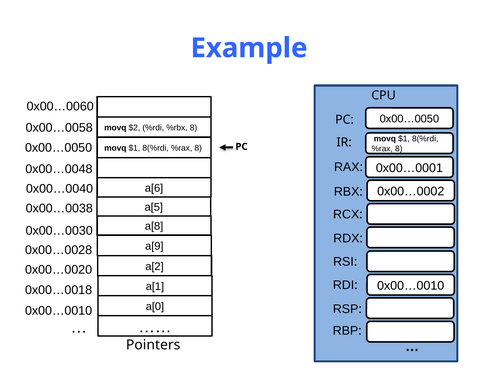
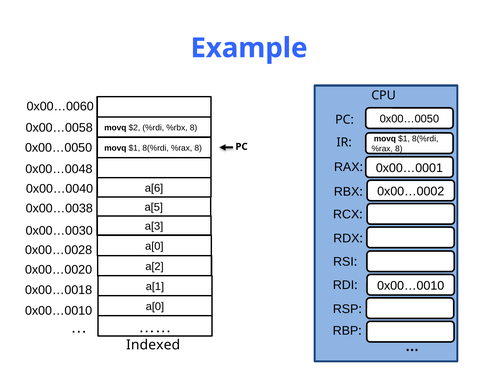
a[8: a[8 -> a[3
a[9 at (154, 246): a[9 -> a[0
Pointers: Pointers -> Indexed
